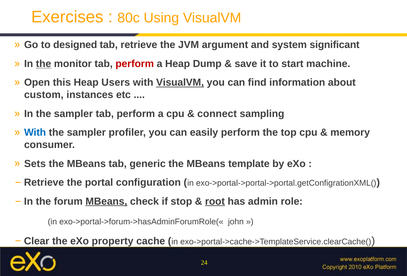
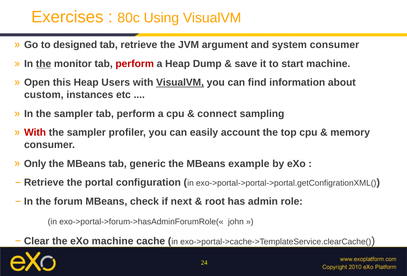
system significant: significant -> consumer
With at (35, 132) colour: blue -> red
easily perform: perform -> account
Sets: Sets -> Only
template: template -> example
MBeans at (106, 201) underline: present -> none
stop: stop -> next
root underline: present -> none
eXo property: property -> machine
